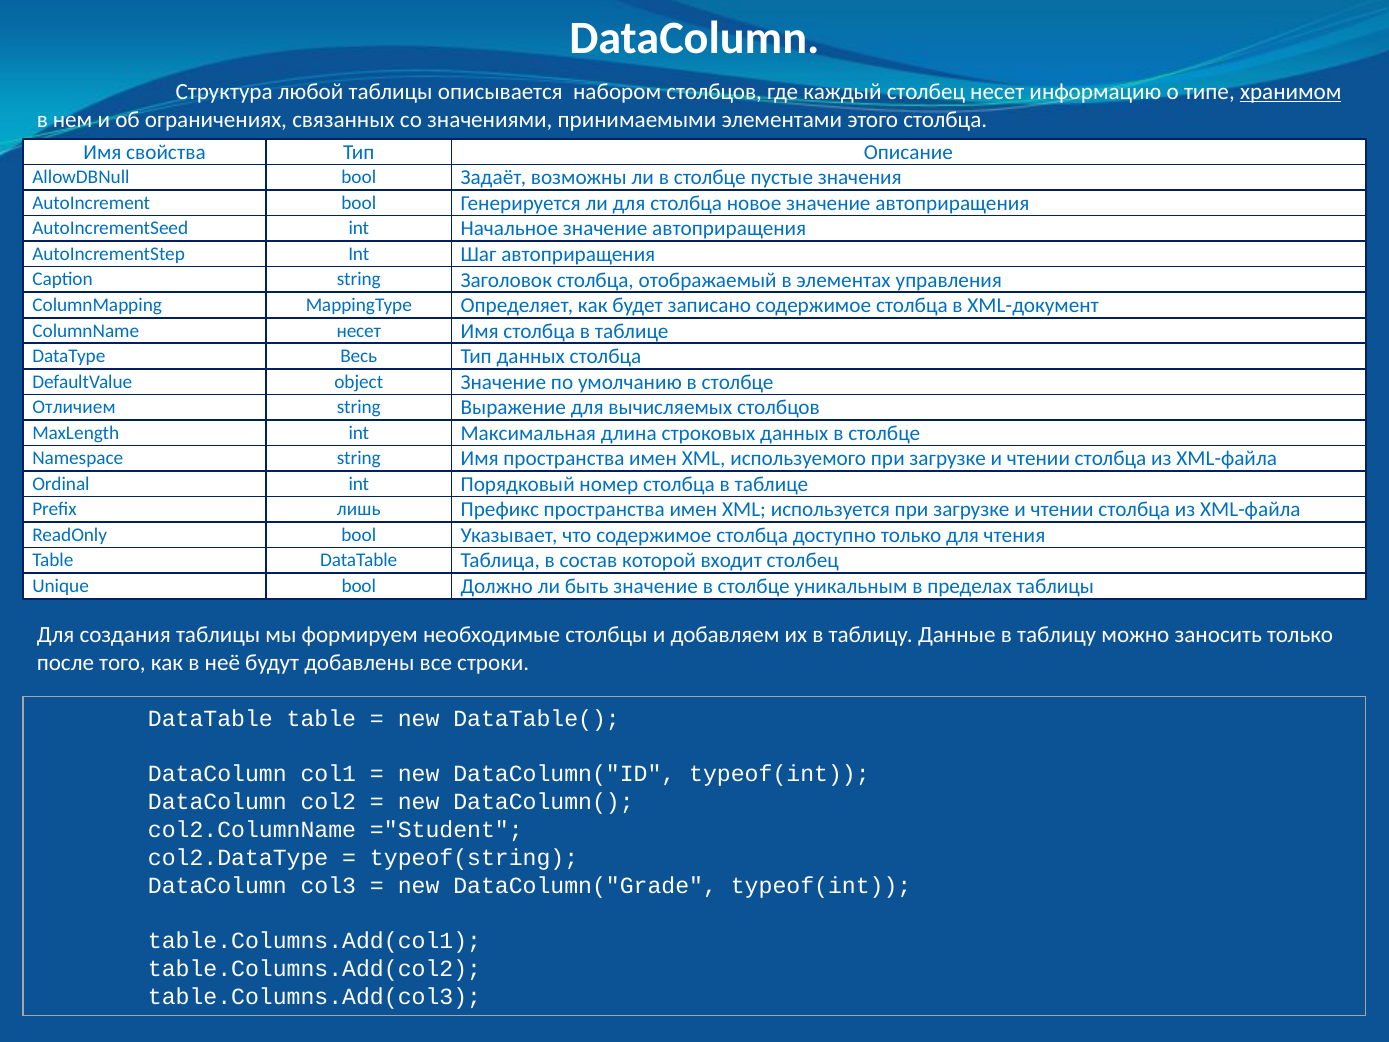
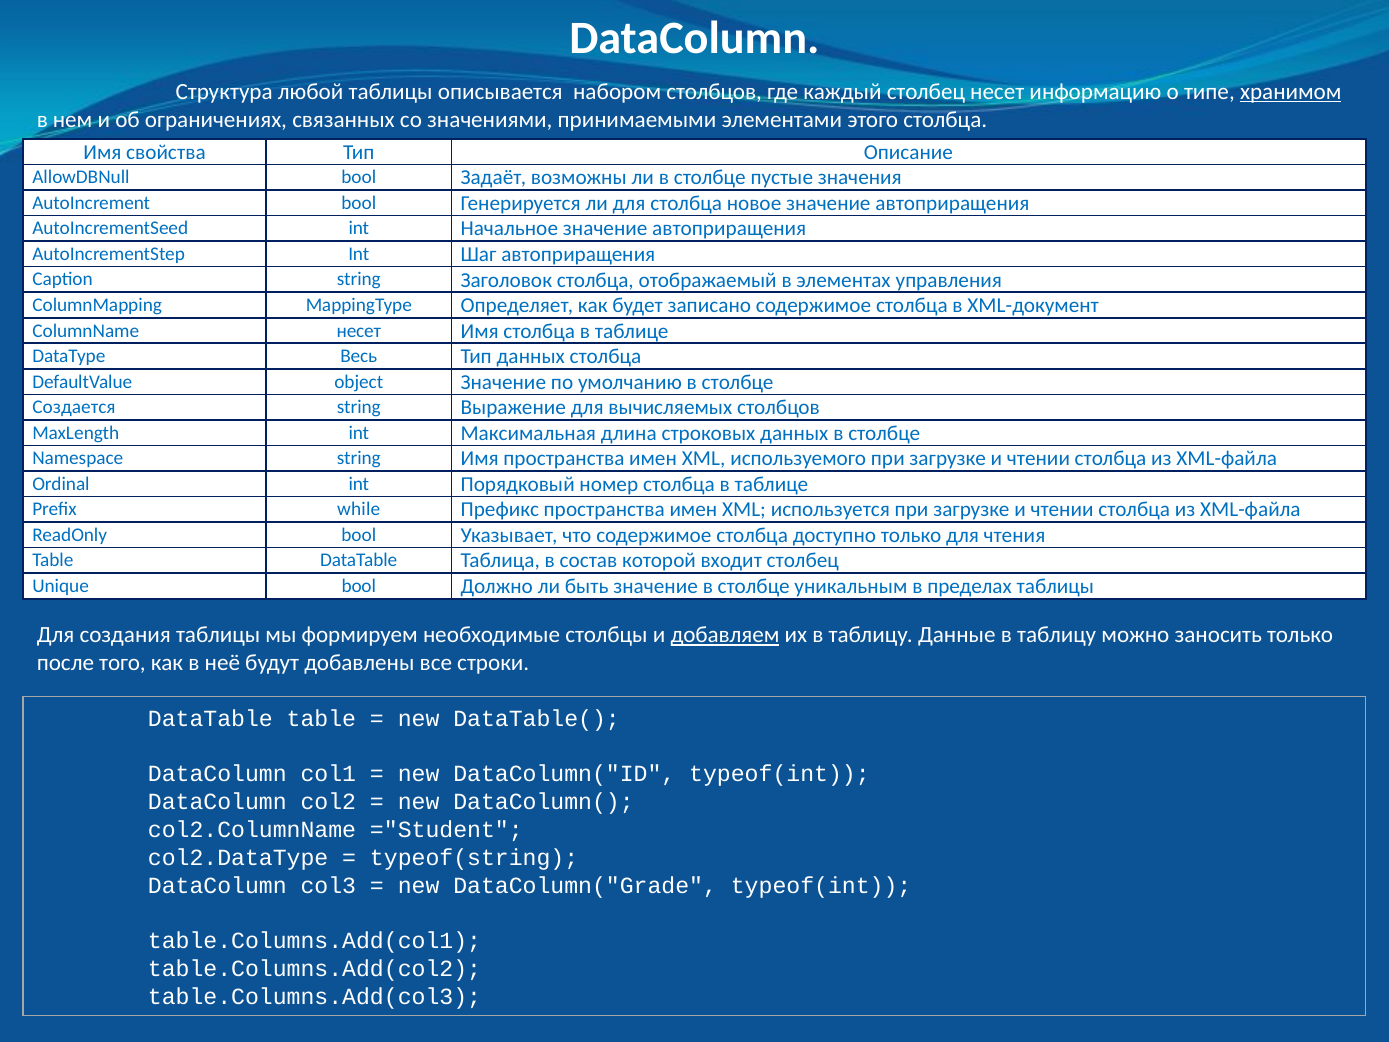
Отличием: Отличием -> Создается
лишь: лишь -> while
добавляем underline: none -> present
